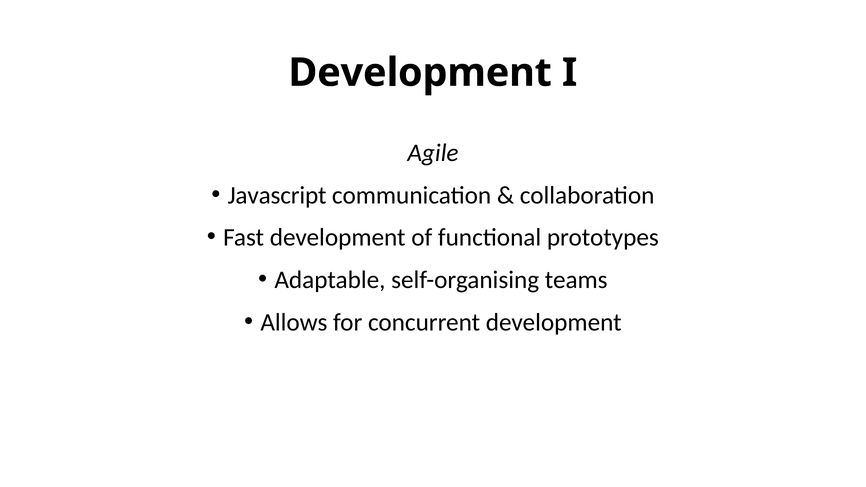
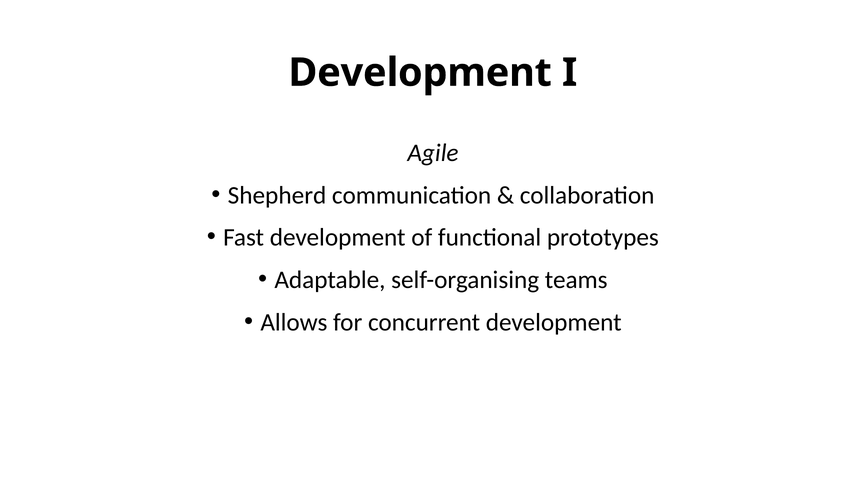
Javascript: Javascript -> Shepherd
